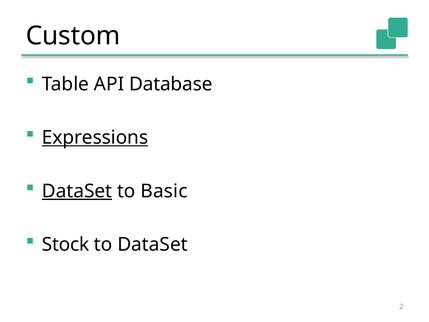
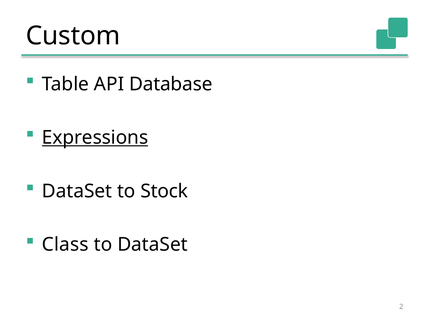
DataSet at (77, 191) underline: present -> none
Basic: Basic -> Stock
Stock: Stock -> Class
